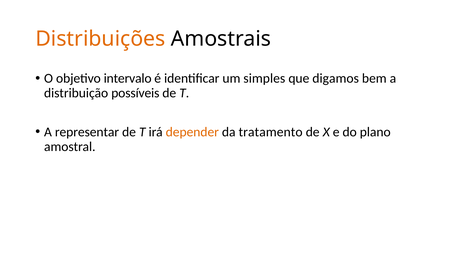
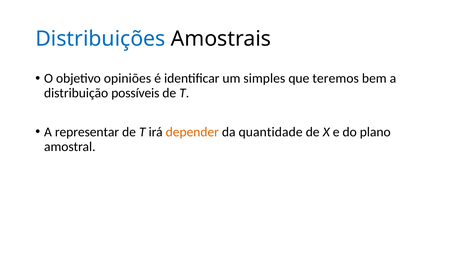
Distribuições colour: orange -> blue
intervalo: intervalo -> opiniões
digamos: digamos -> teremos
tratamento: tratamento -> quantidade
